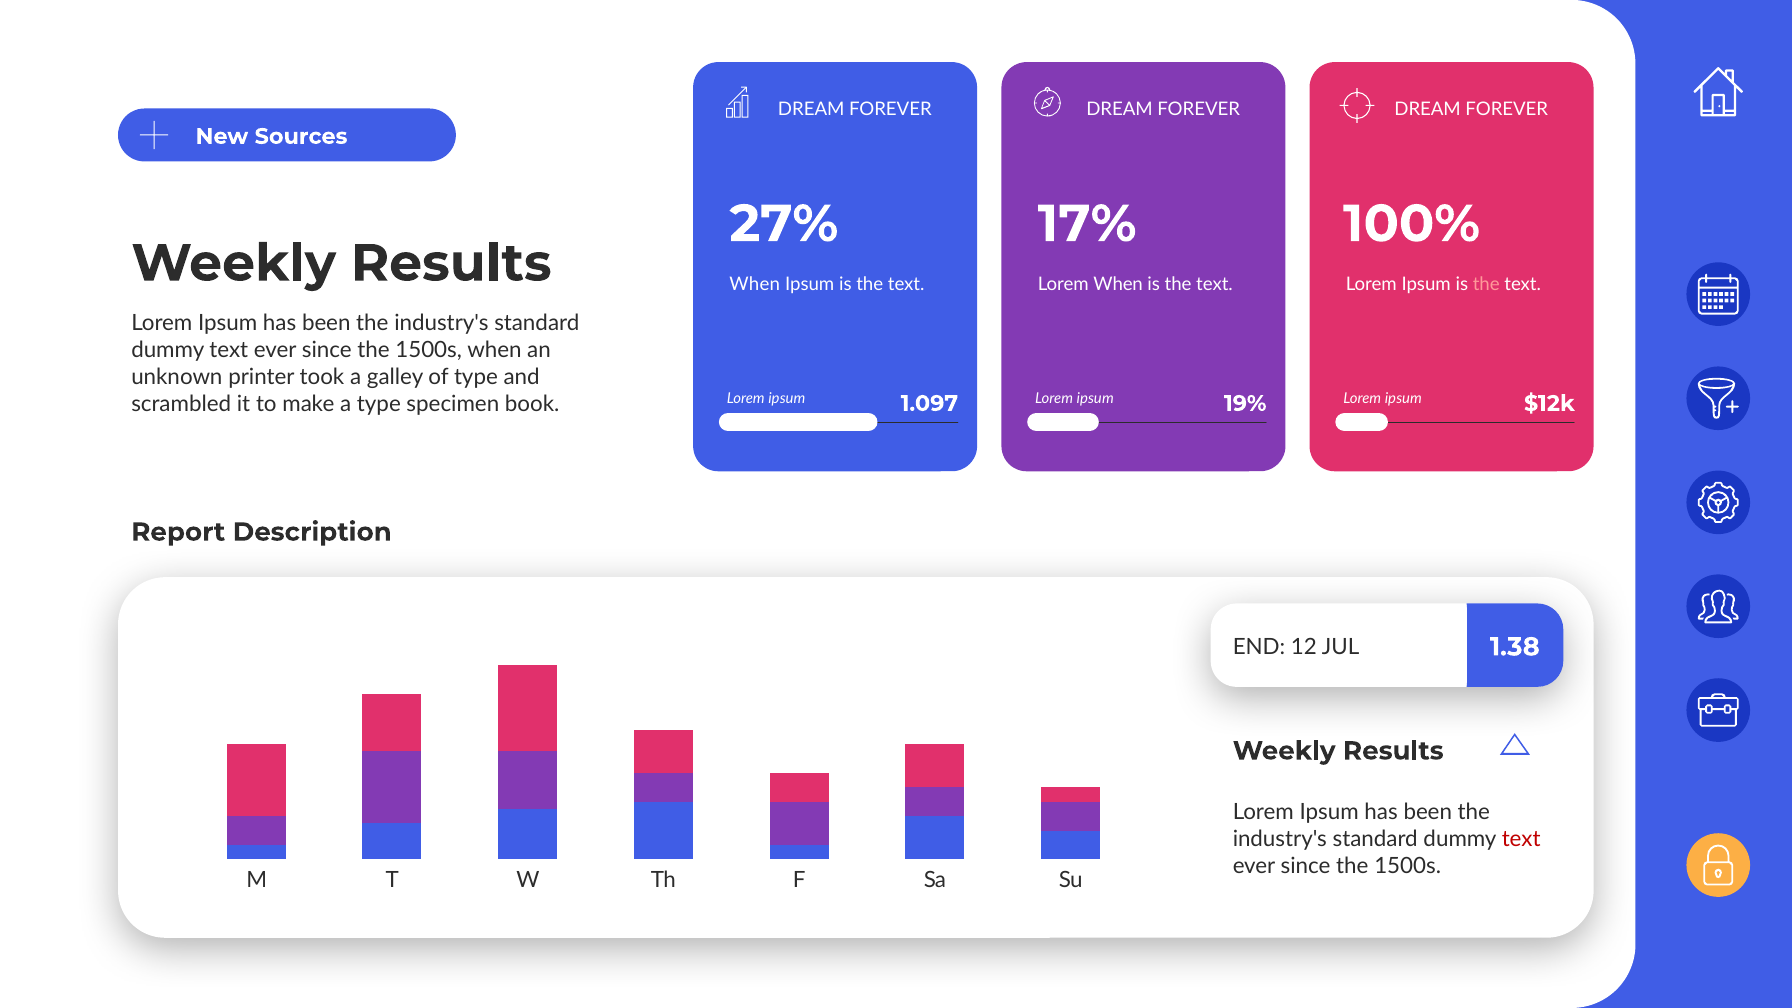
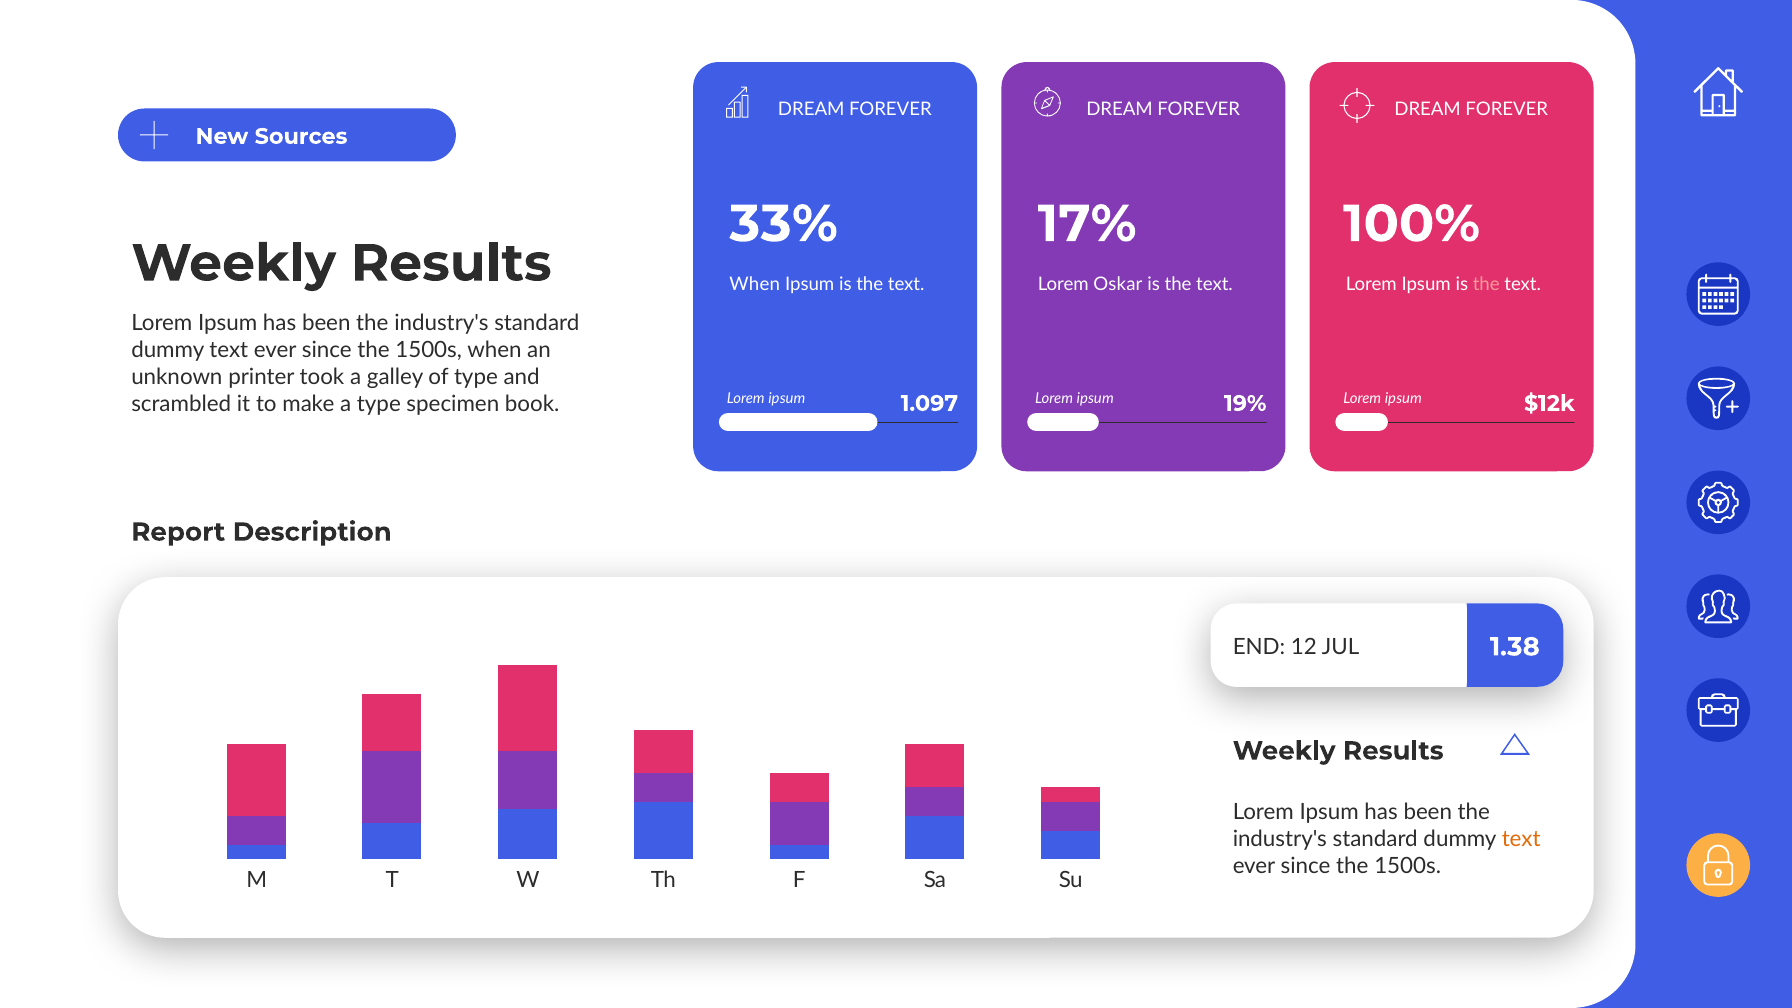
27%: 27% -> 33%
Lorem When: When -> Oskar
text at (1521, 839) colour: red -> orange
